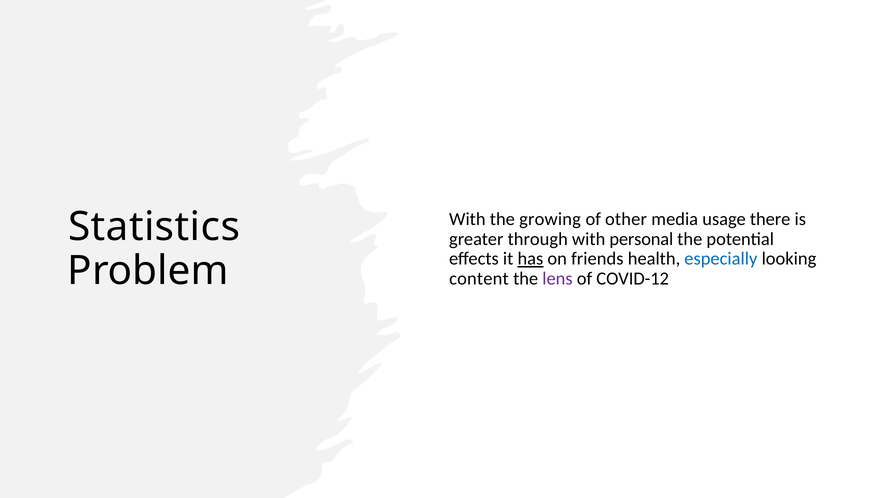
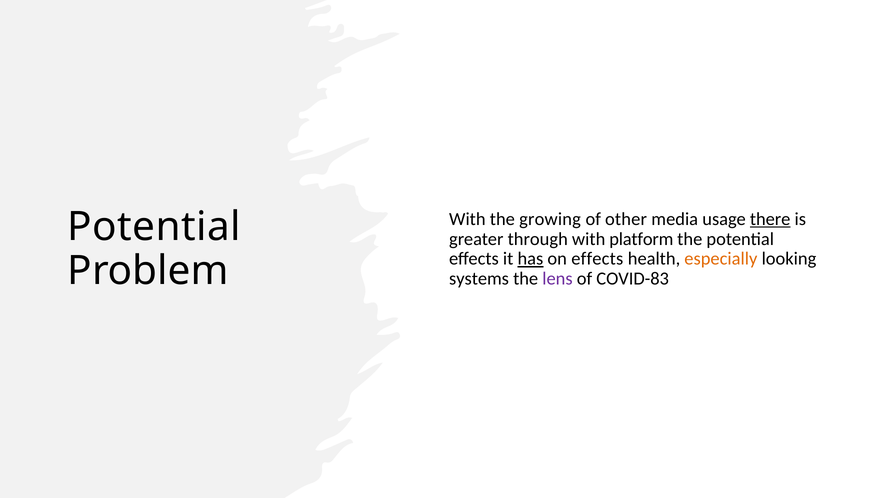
there underline: none -> present
Statistics at (154, 227): Statistics -> Potential
personal: personal -> platform
on friends: friends -> effects
especially colour: blue -> orange
content: content -> systems
COVID-12: COVID-12 -> COVID-83
